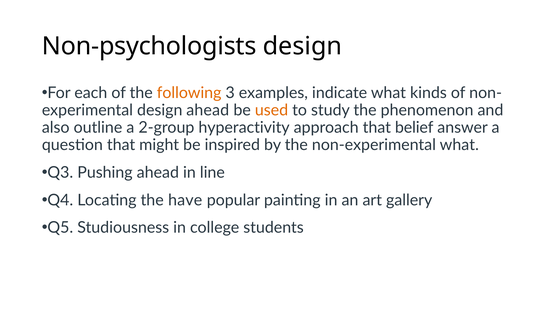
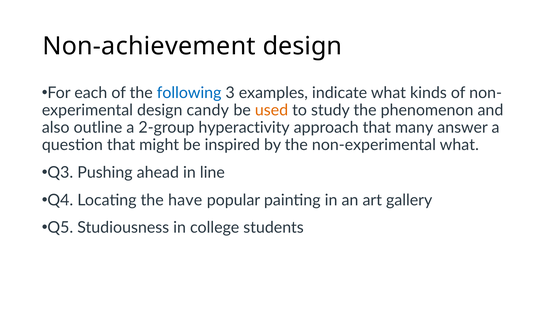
Non-psychologists: Non-psychologists -> Non-achievement
following colour: orange -> blue
design ahead: ahead -> candy
belief: belief -> many
